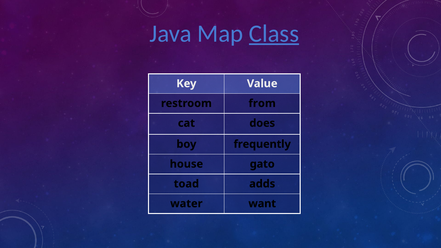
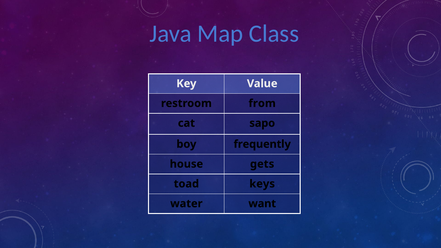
Class underline: present -> none
does: does -> sapo
gato: gato -> gets
adds: adds -> keys
